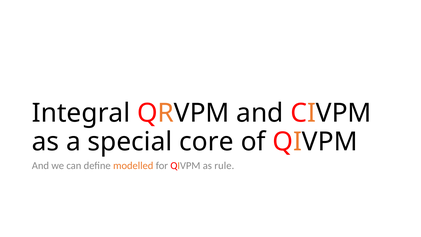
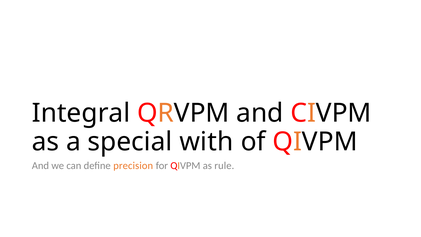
core: core -> with
modelled: modelled -> precision
